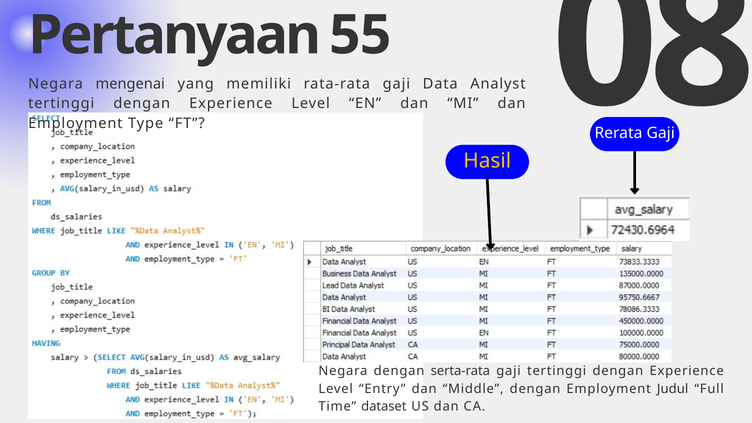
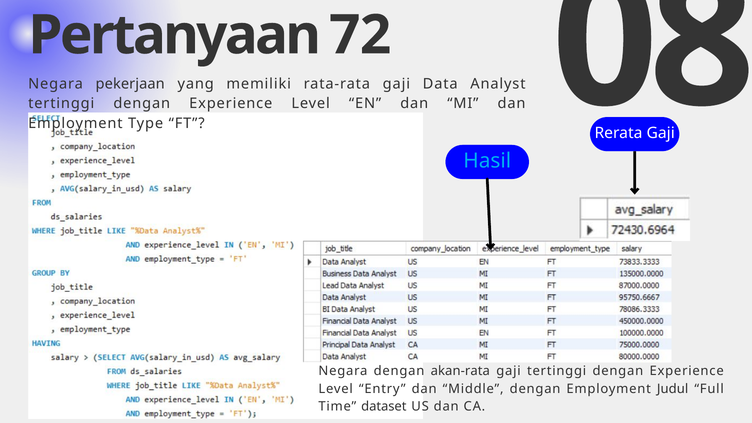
55: 55 -> 72
mengenai: mengenai -> pekerjaan
Hasil colour: yellow -> light blue
serta-rata: serta-rata -> akan-rata
